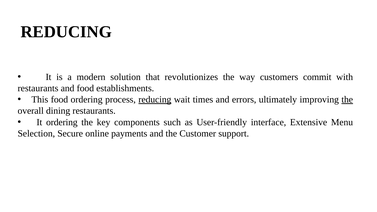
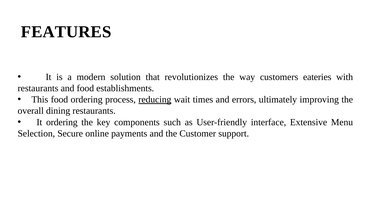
REDUCING at (66, 32): REDUCING -> FEATURES
commit: commit -> eateries
the at (347, 100) underline: present -> none
